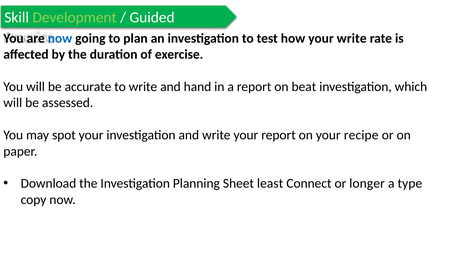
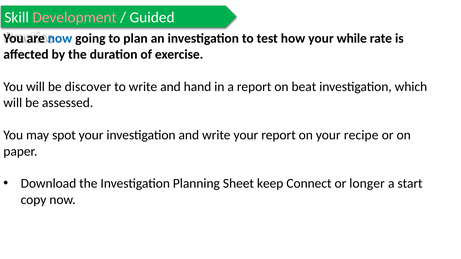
Development colour: light green -> pink
your write: write -> while
accurate: accurate -> discover
least: least -> keep
type: type -> start
